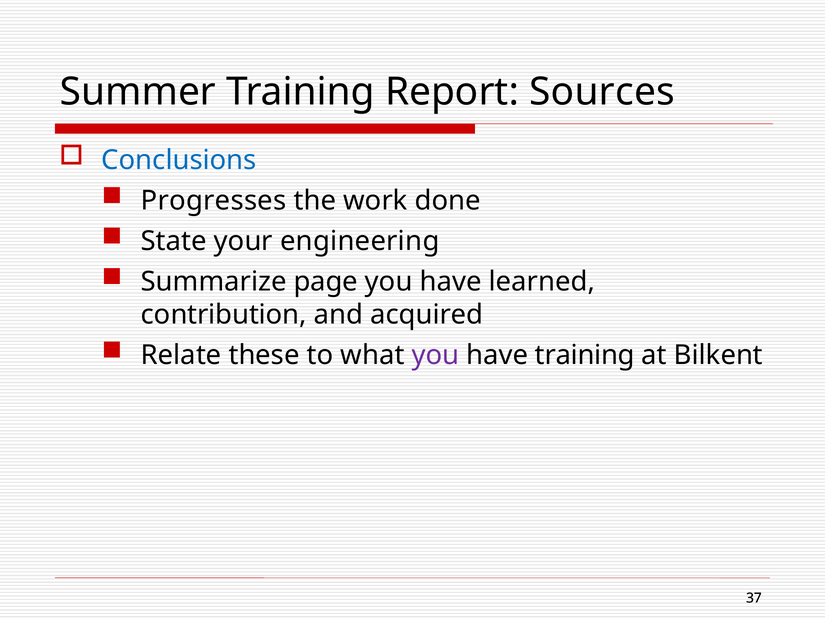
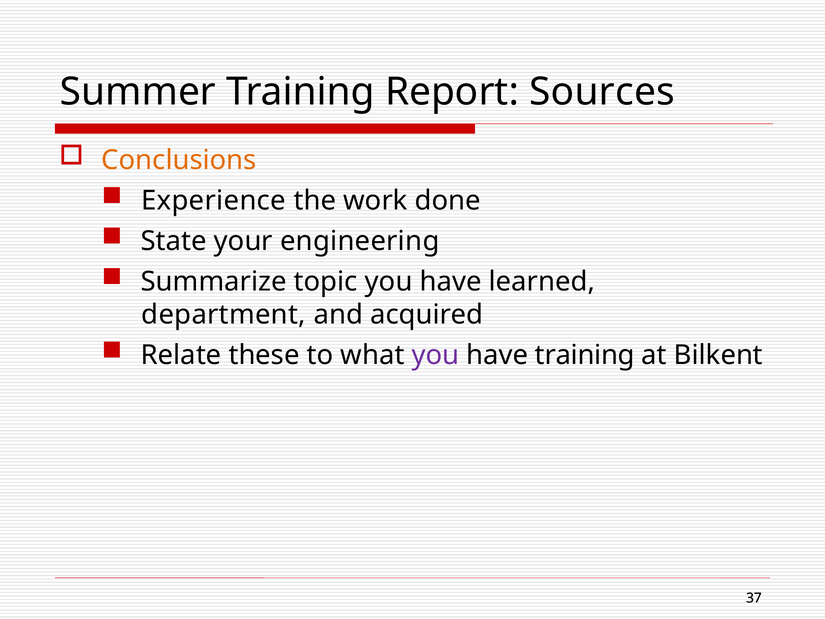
Conclusions colour: blue -> orange
Progresses: Progresses -> Experience
page: page -> topic
contribution: contribution -> department
